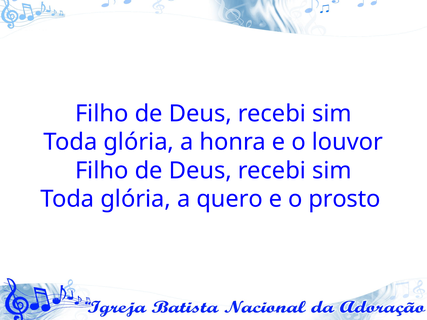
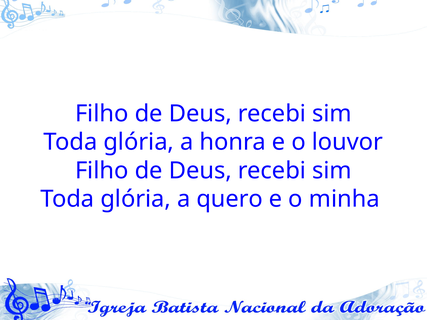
prosto: prosto -> minha
